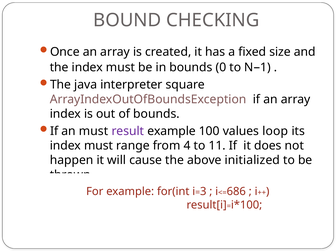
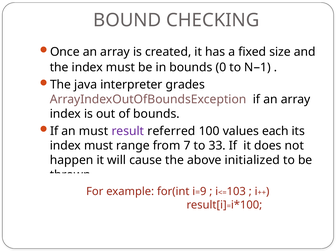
square: square -> grades
result example: example -> referred
loop: loop -> each
4: 4 -> 7
11: 11 -> 33
3: 3 -> 9
686: 686 -> 103
